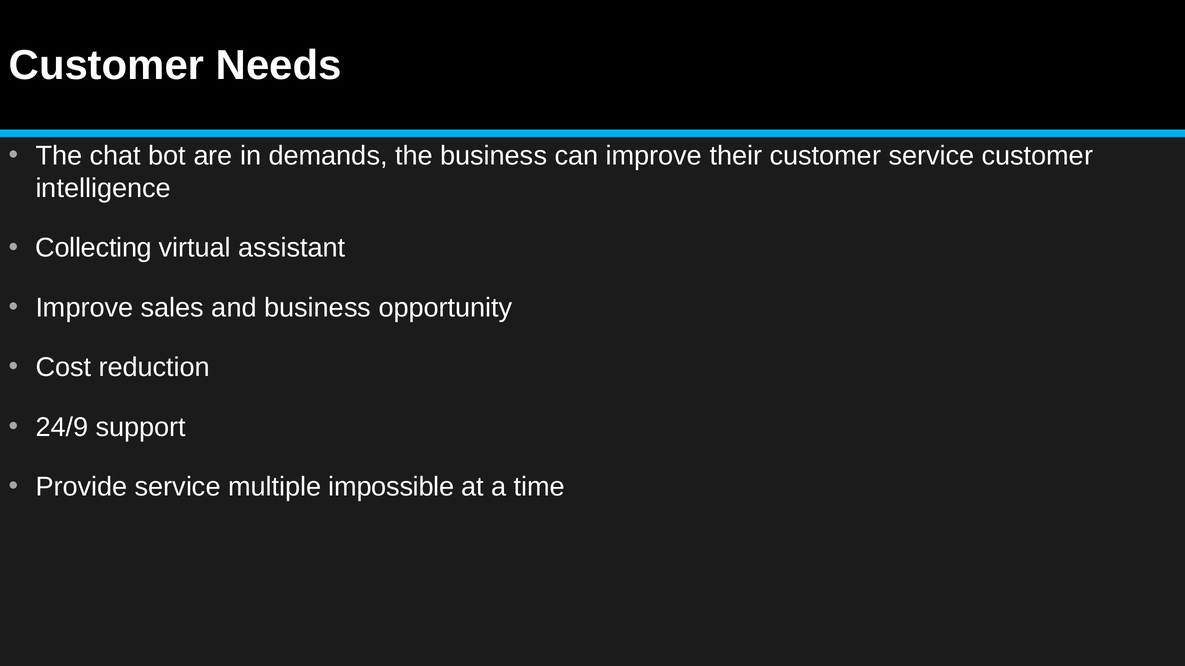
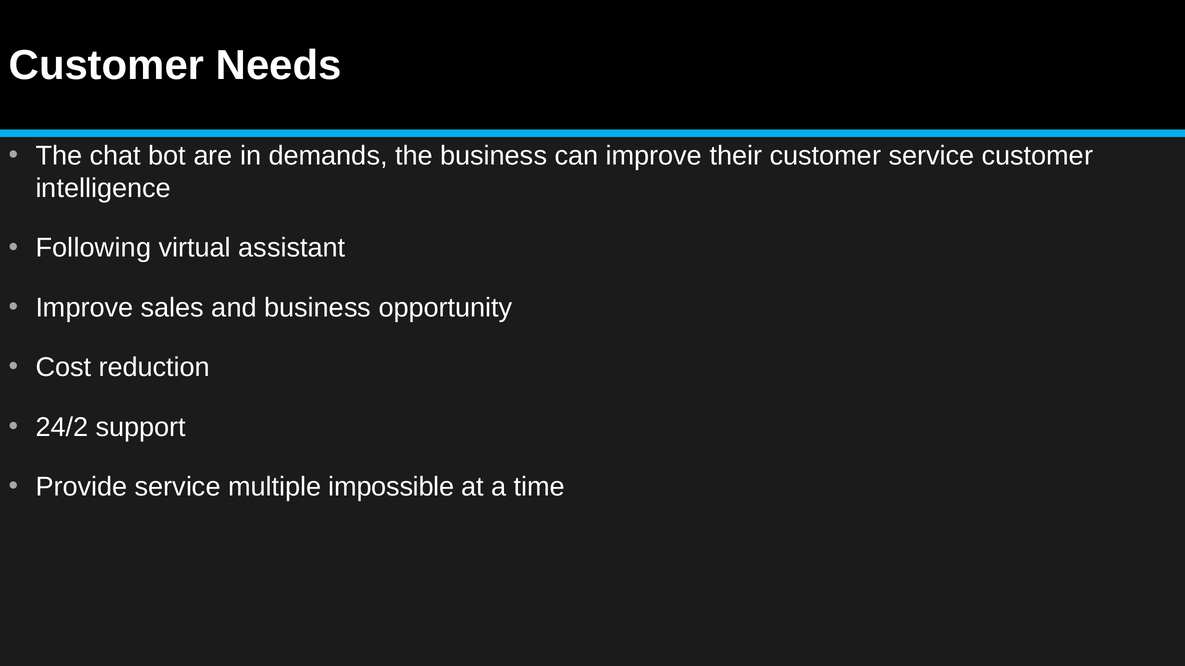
Collecting: Collecting -> Following
24/9: 24/9 -> 24/2
